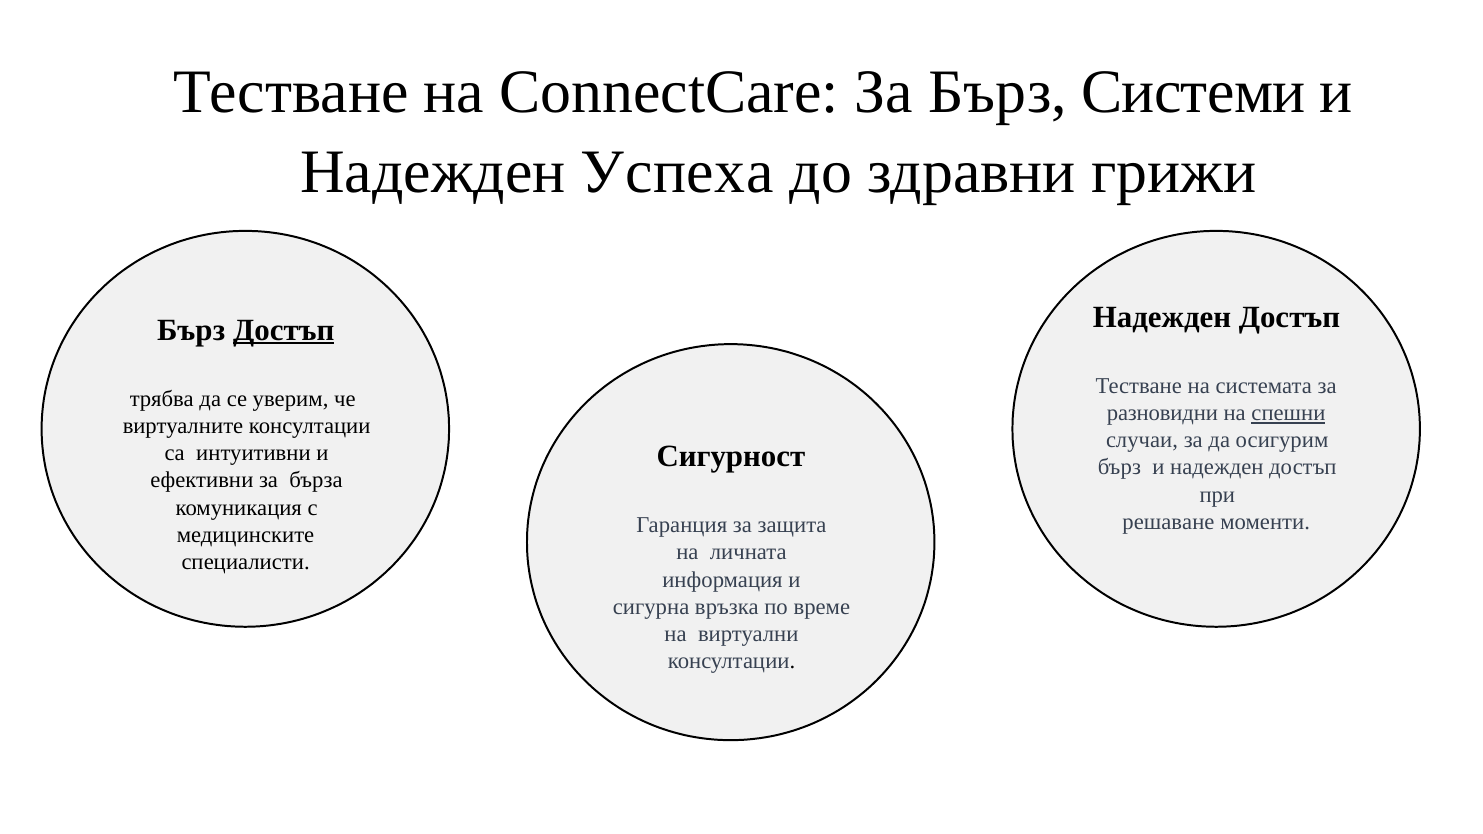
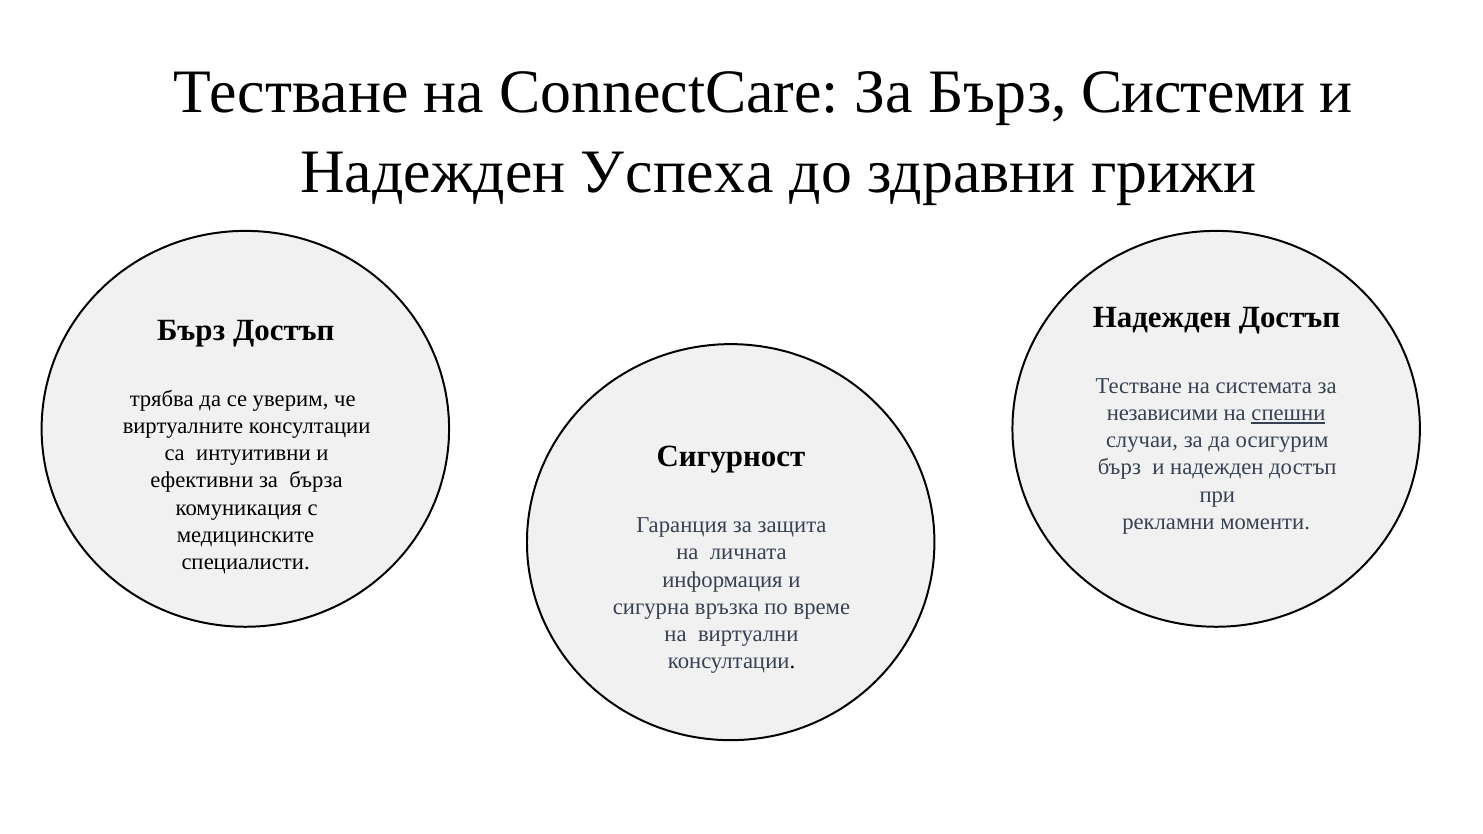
Достъп at (284, 330) underline: present -> none
разновидни: разновидни -> независими
решаване: решаване -> рекламни
